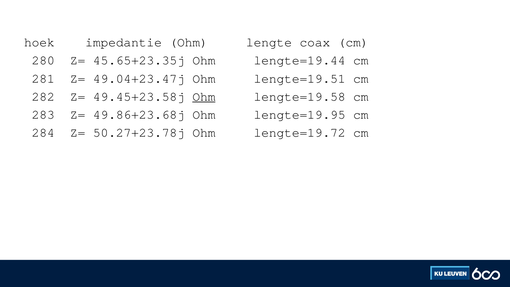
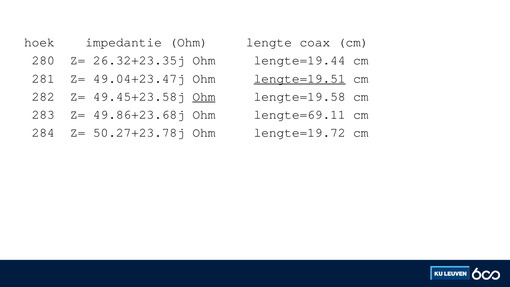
45.65+23.35j: 45.65+23.35j -> 26.32+23.35j
lengte=19.51 underline: none -> present
lengte=19.95: lengte=19.95 -> lengte=69.11
